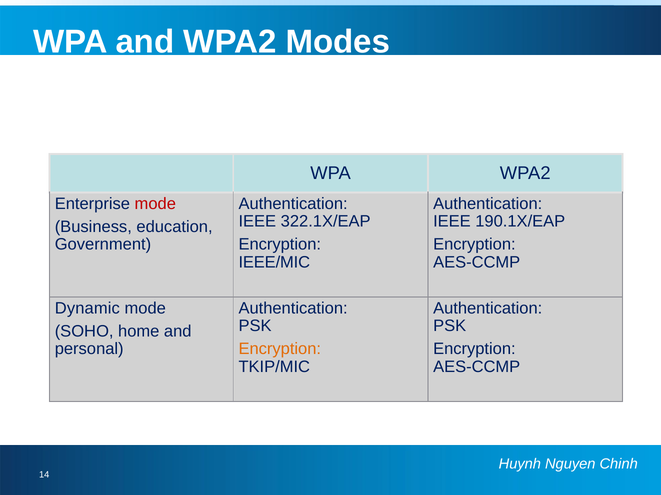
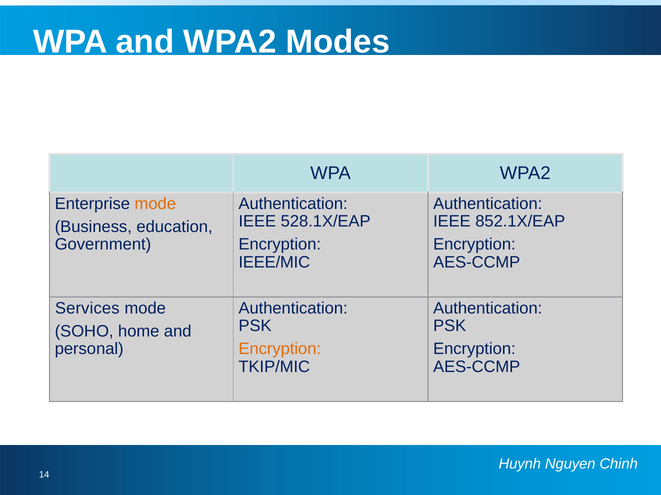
mode at (155, 204) colour: red -> orange
322.1X/EAP: 322.1X/EAP -> 528.1X/EAP
190.1X/EAP: 190.1X/EAP -> 852.1X/EAP
Dynamic: Dynamic -> Services
